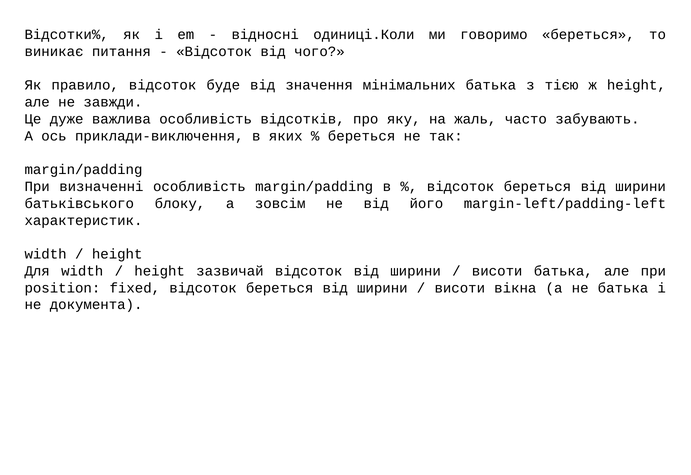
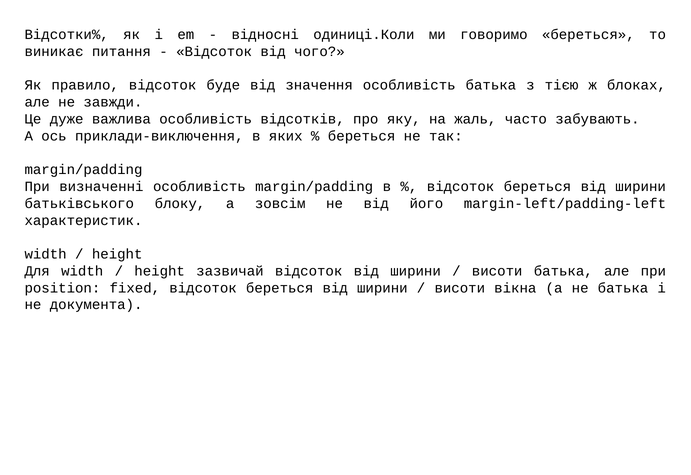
значення мінімальних: мінімальних -> особливість
ж height: height -> блоках
